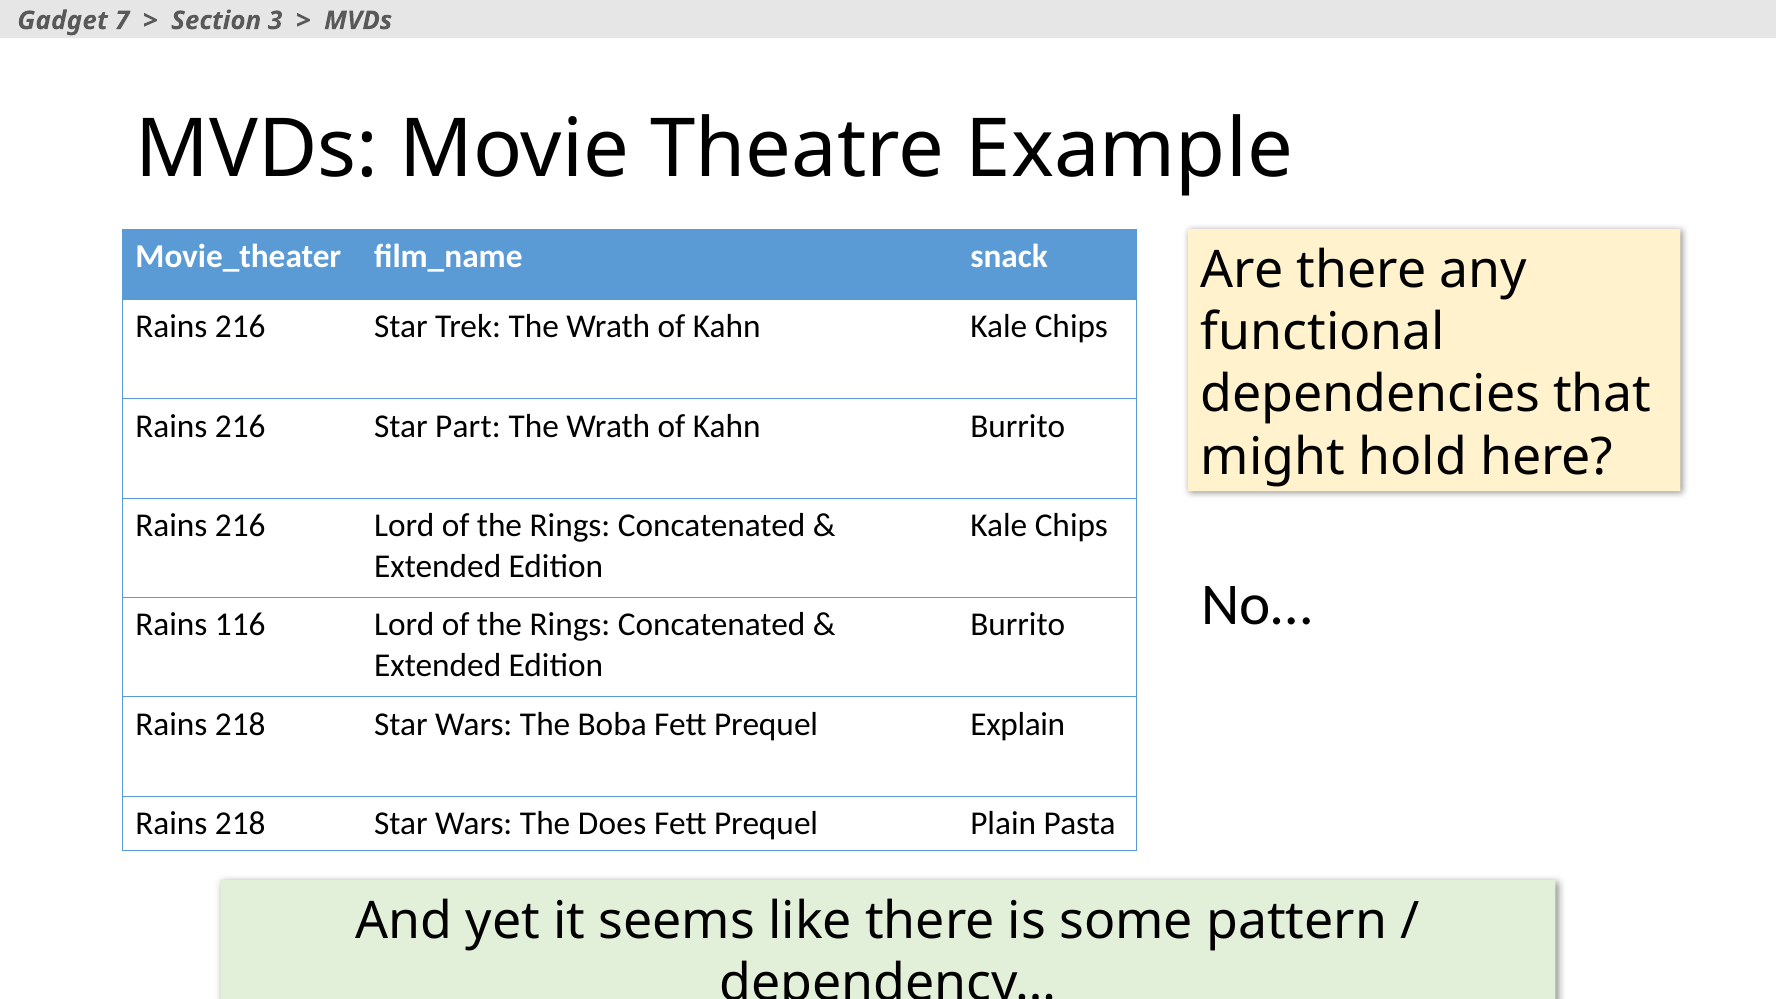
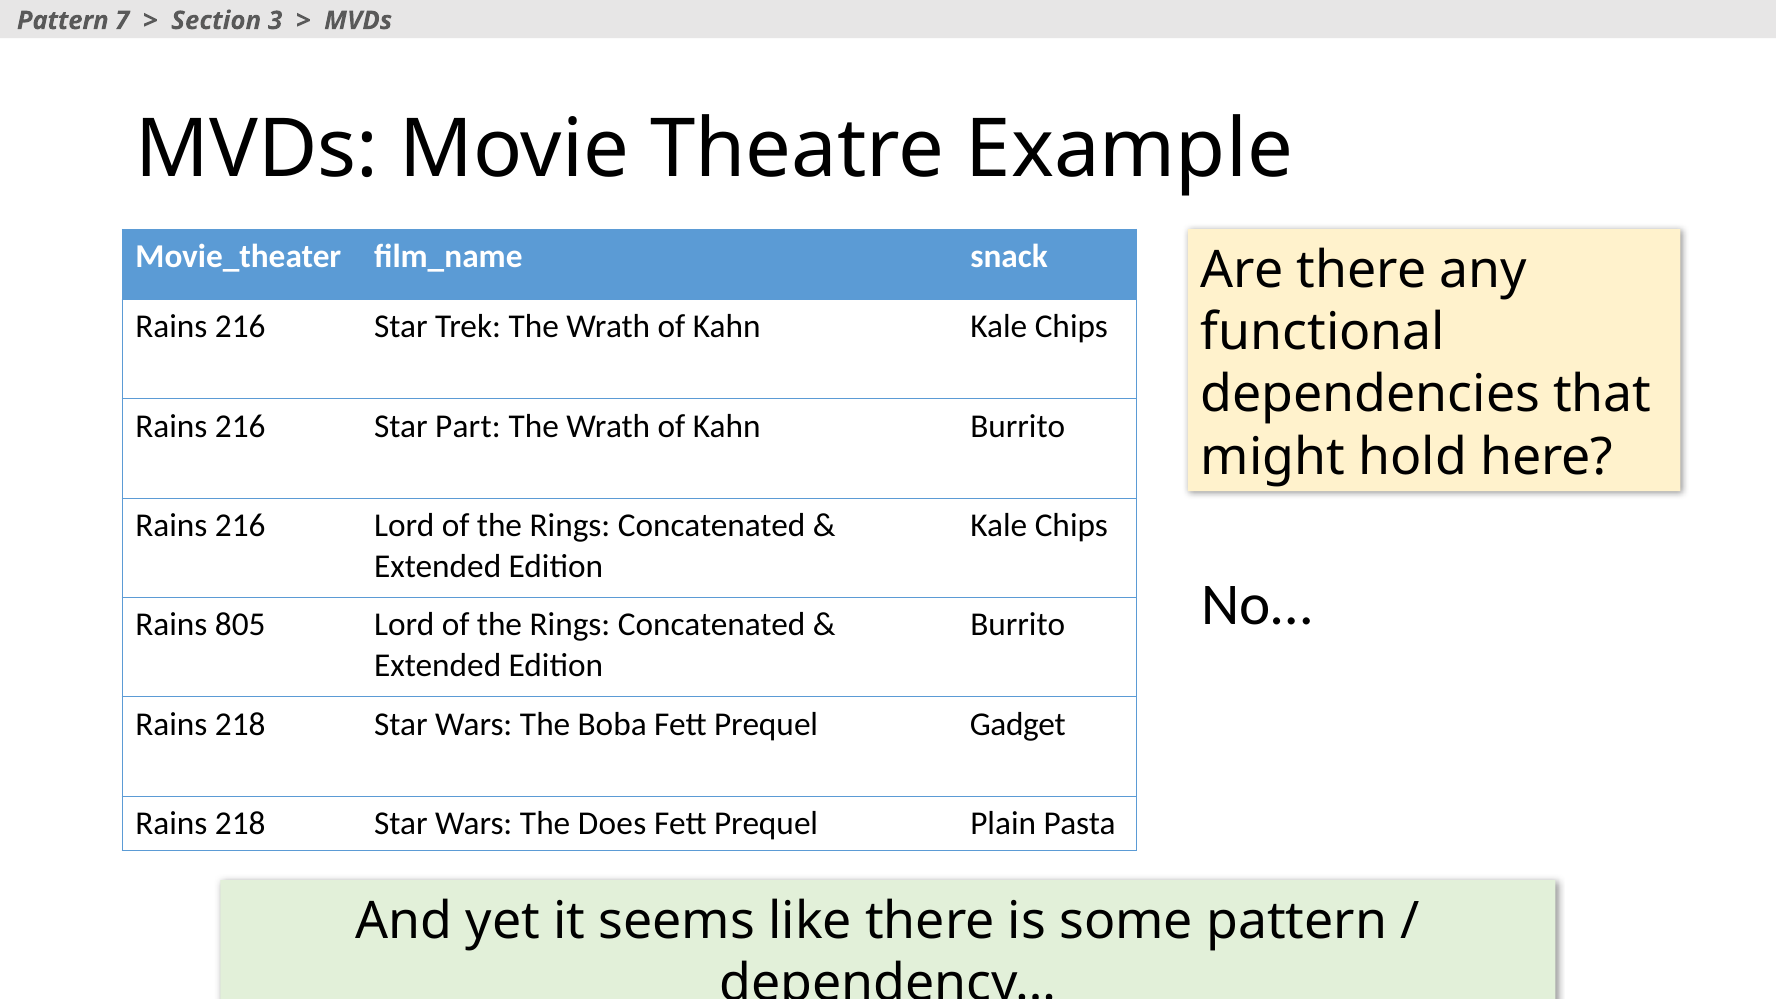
Gadget at (63, 21): Gadget -> Pattern
116: 116 -> 805
Explain: Explain -> Gadget
